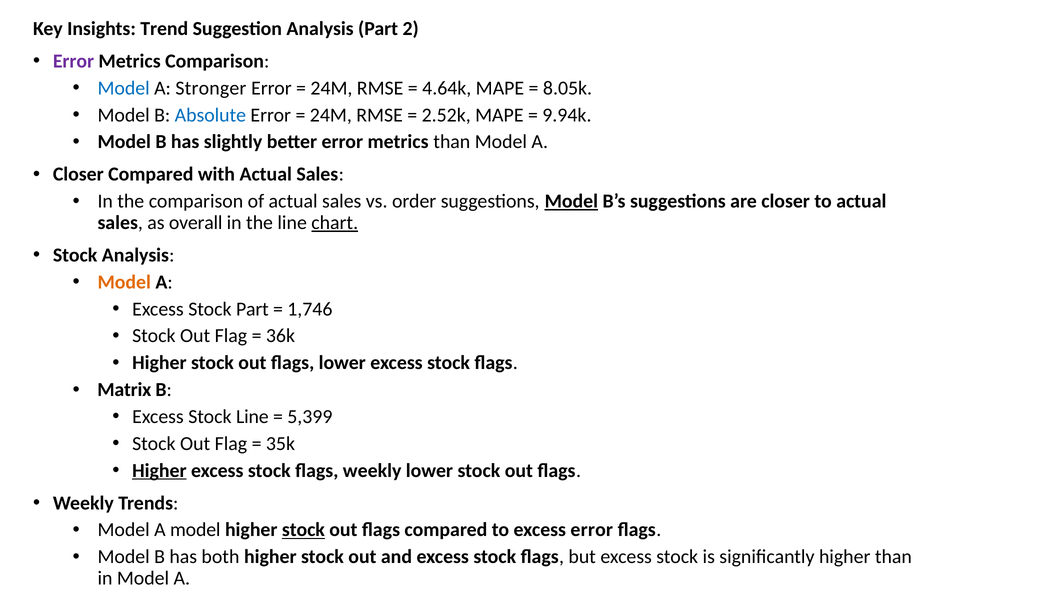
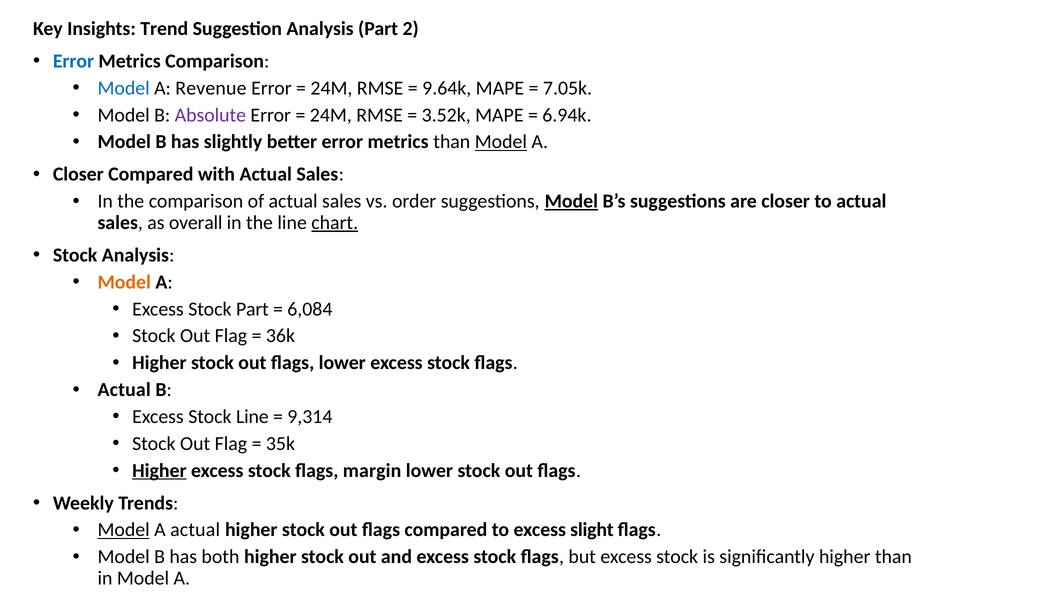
Error at (73, 61) colour: purple -> blue
Stronger: Stronger -> Revenue
4.64k: 4.64k -> 9.64k
8.05k: 8.05k -> 7.05k
Absolute colour: blue -> purple
2.52k: 2.52k -> 3.52k
9.94k: 9.94k -> 6.94k
Model at (501, 142) underline: none -> present
1,746: 1,746 -> 6,084
Matrix at (124, 390): Matrix -> Actual
5,399: 5,399 -> 9,314
flags weekly: weekly -> margin
Model at (124, 530) underline: none -> present
A model: model -> actual
stock at (303, 530) underline: present -> none
excess error: error -> slight
